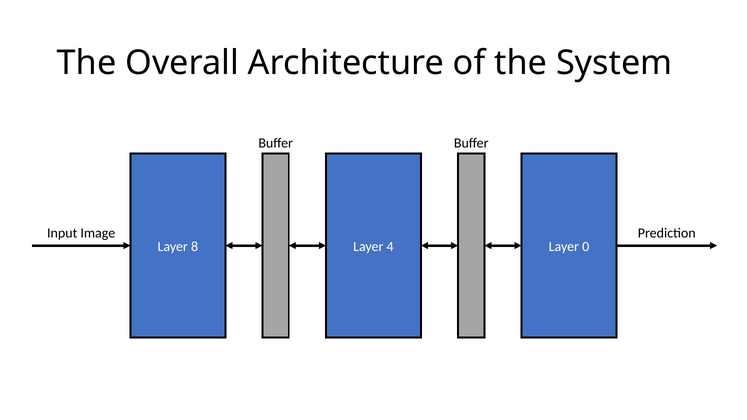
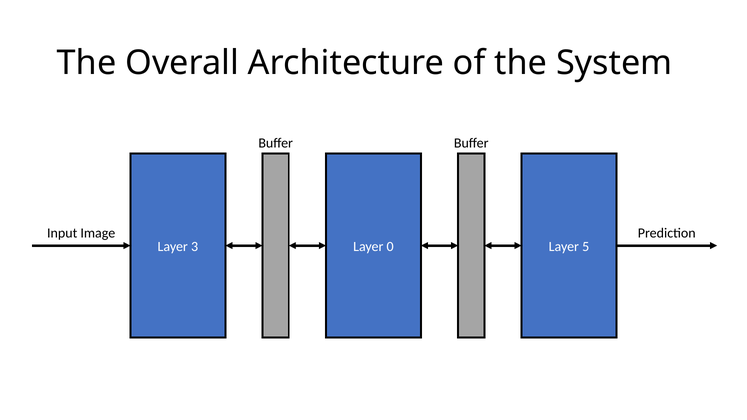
8: 8 -> 3
4: 4 -> 0
0: 0 -> 5
